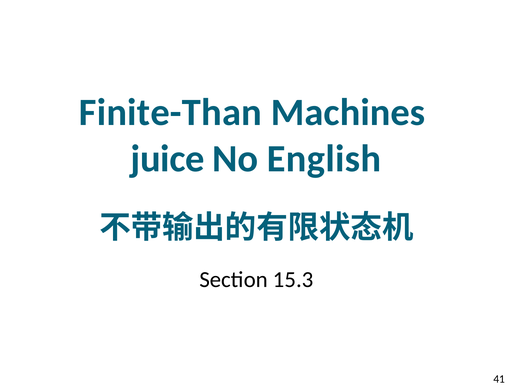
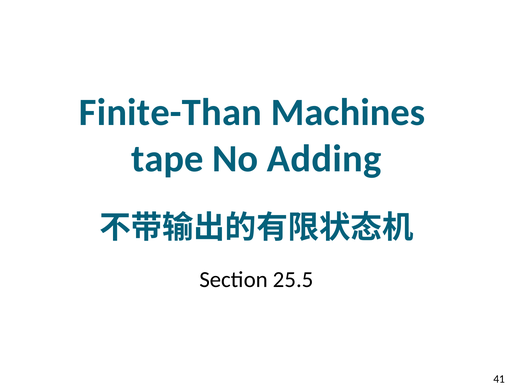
juice: juice -> tape
English: English -> Adding
15.3: 15.3 -> 25.5
